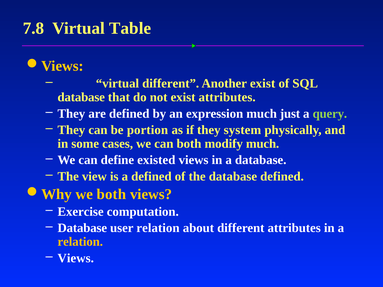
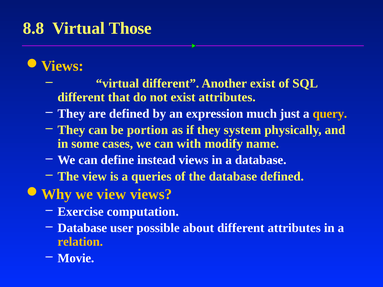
7.8: 7.8 -> 8.8
Table: Table -> Those
database at (81, 97): database -> different
query colour: light green -> yellow
can both: both -> with
modify much: much -> name
existed: existed -> instead
a defined: defined -> queries
we both: both -> view
user relation: relation -> possible
Views at (76, 258): Views -> Movie
